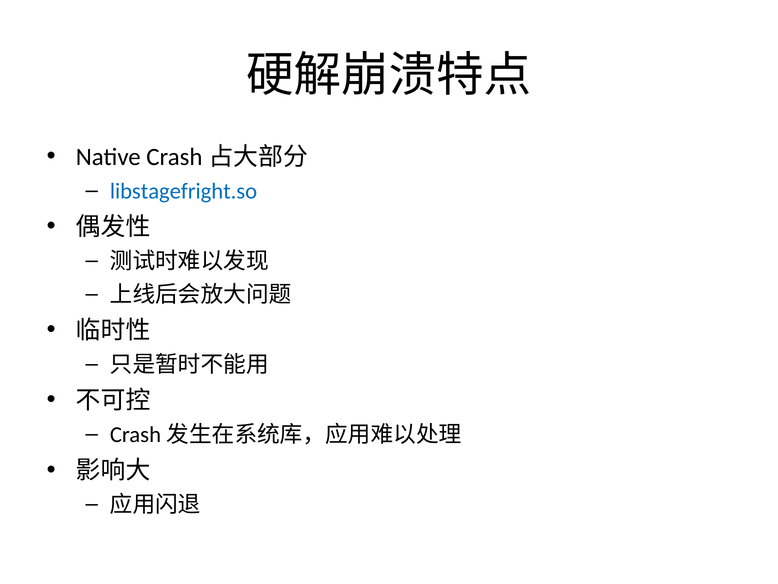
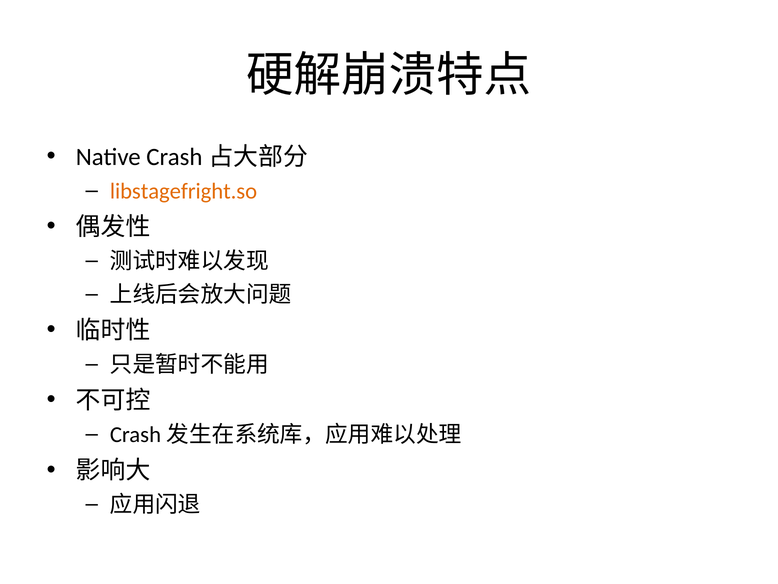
libstagefright.so colour: blue -> orange
